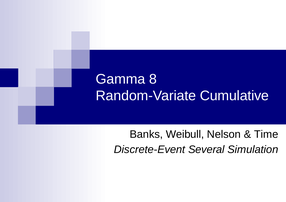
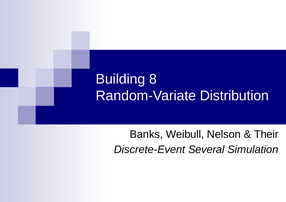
Gamma: Gamma -> Building
Cumulative: Cumulative -> Distribution
Time: Time -> Their
